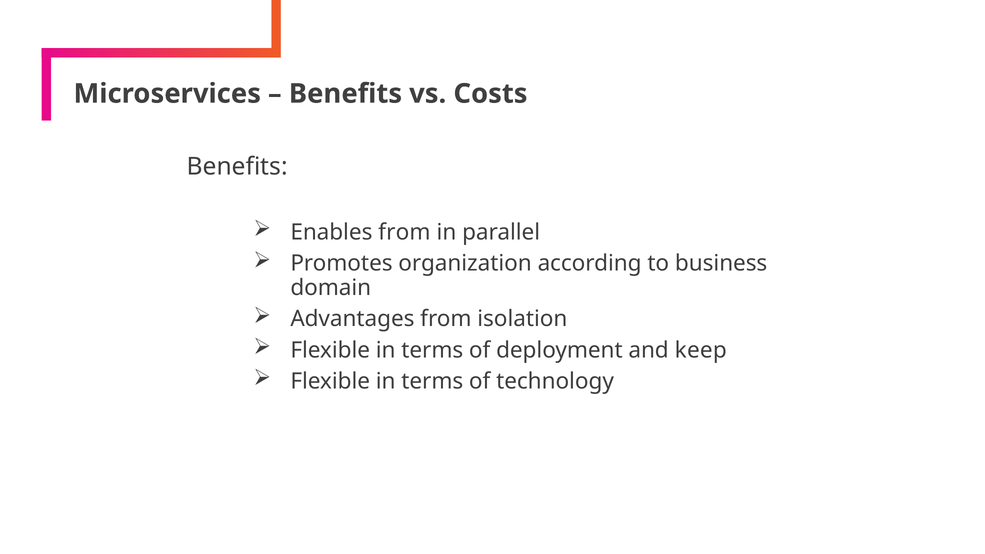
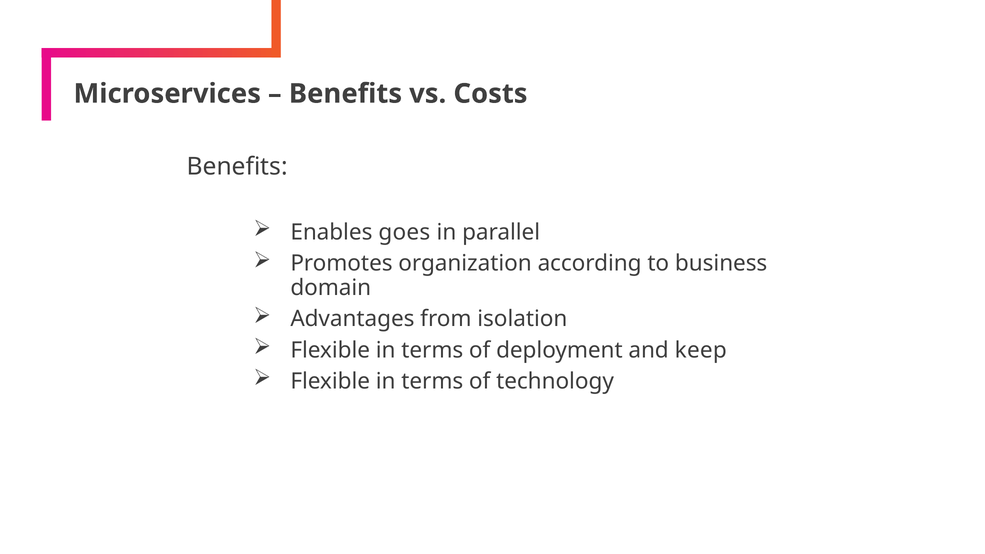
Enables from: from -> goes
